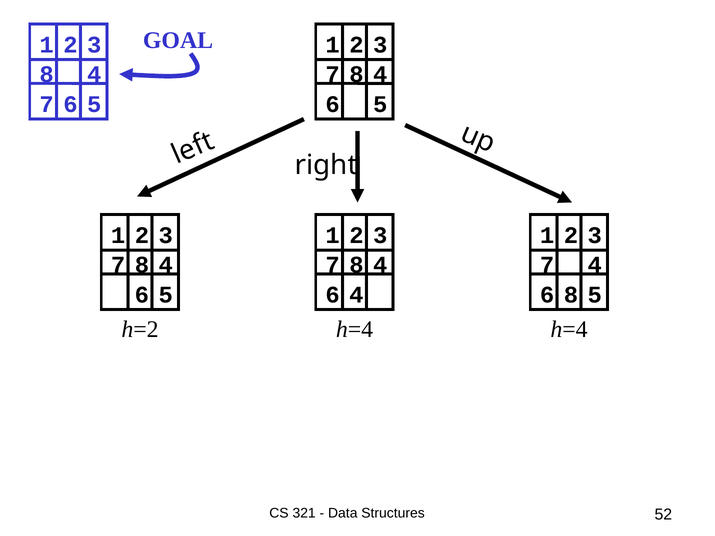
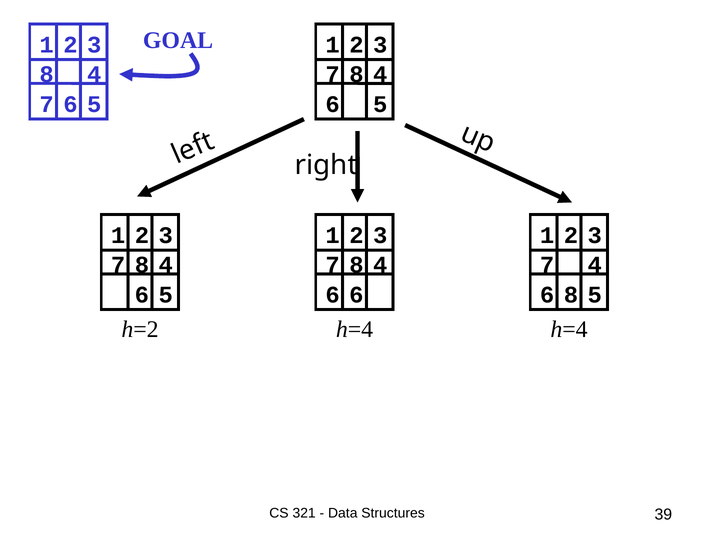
6 4: 4 -> 6
52: 52 -> 39
